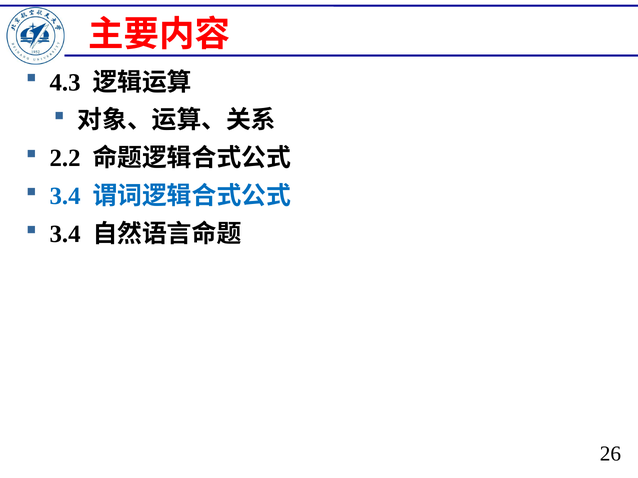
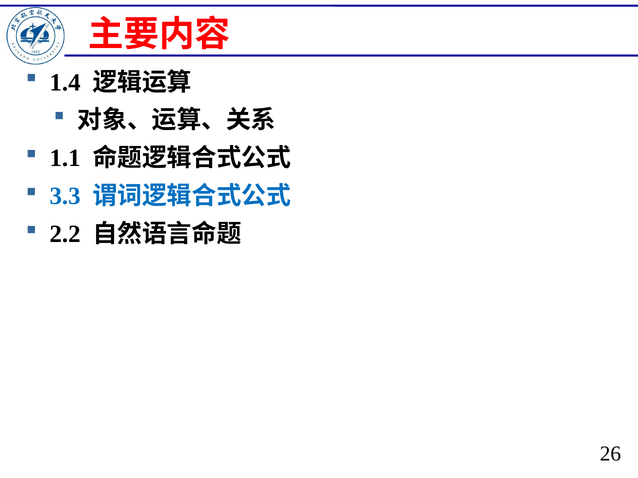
4.3: 4.3 -> 1.4
2.2: 2.2 -> 1.1
3.4 at (65, 196): 3.4 -> 3.3
3.4 at (65, 234): 3.4 -> 2.2
